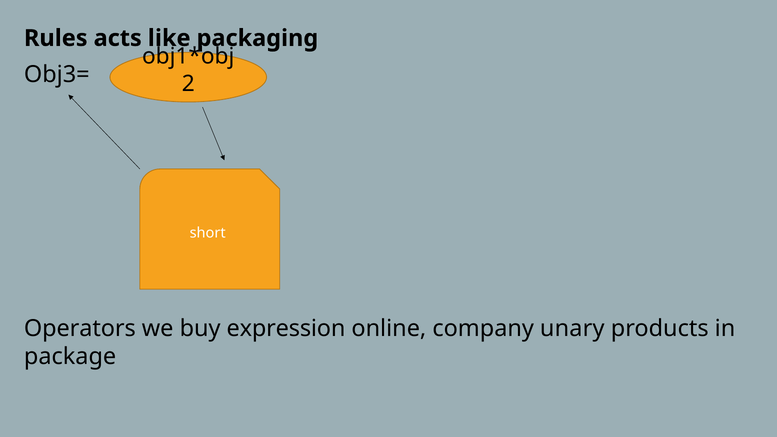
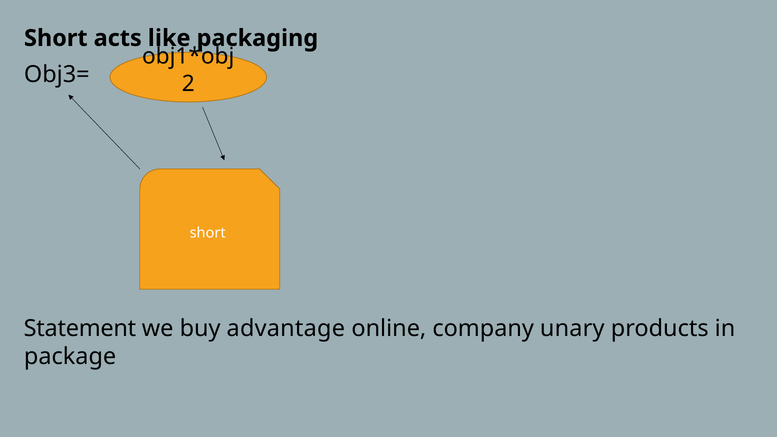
Rules at (56, 38): Rules -> Short
Operators: Operators -> Statement
expression: expression -> advantage
